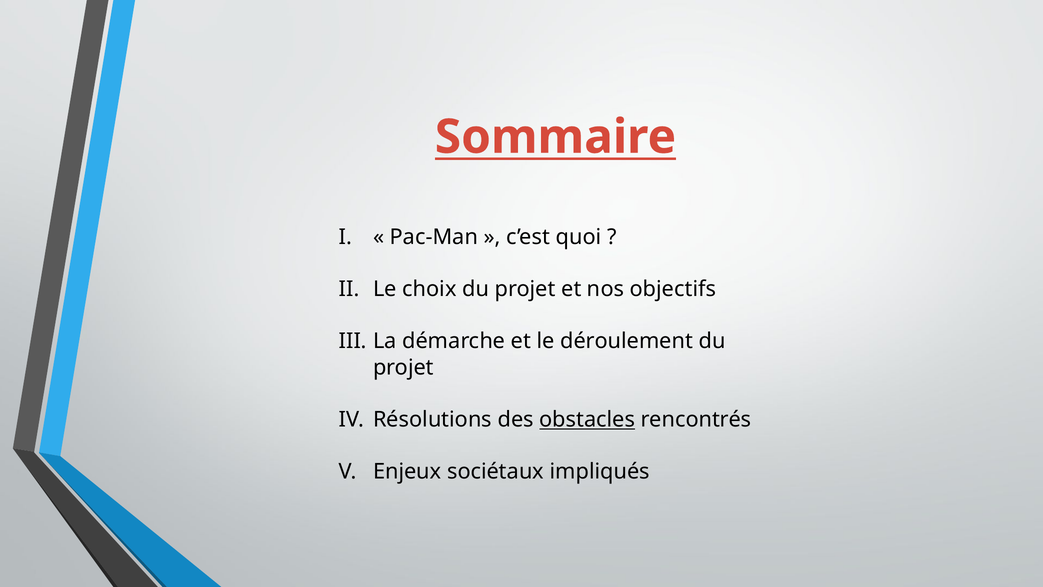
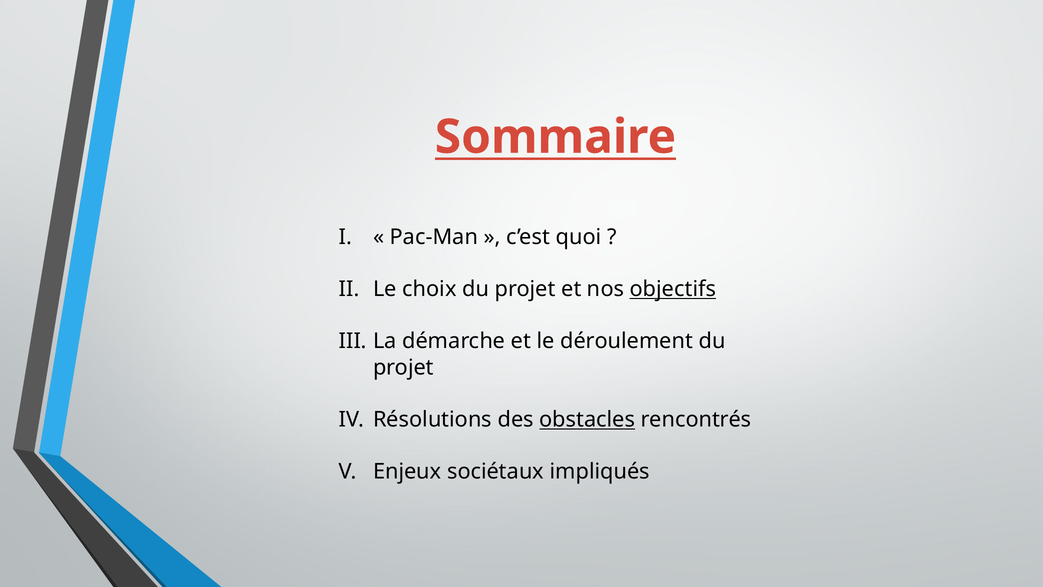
objectifs underline: none -> present
